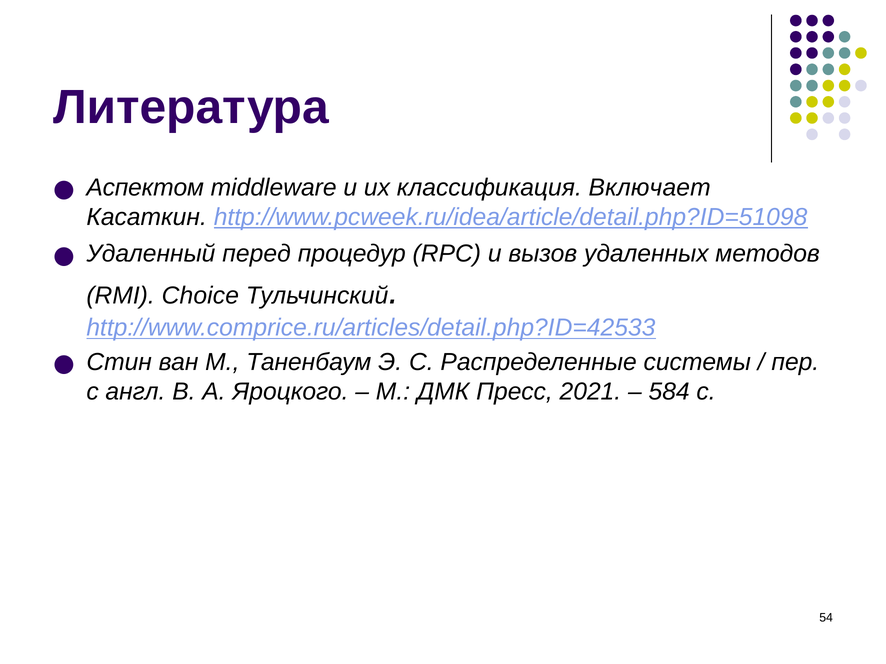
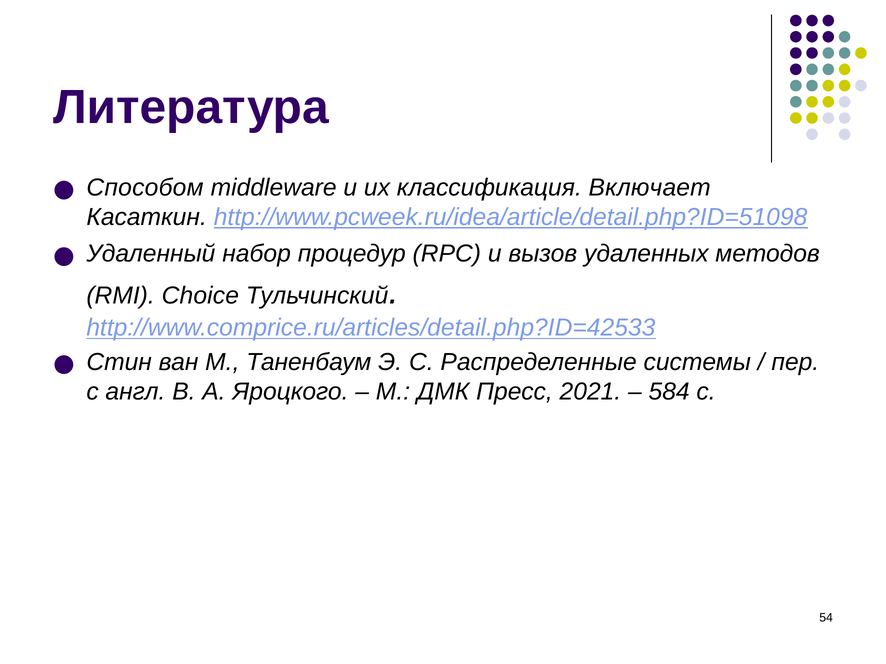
Аспектом: Аспектом -> Способом
перед: перед -> набор
